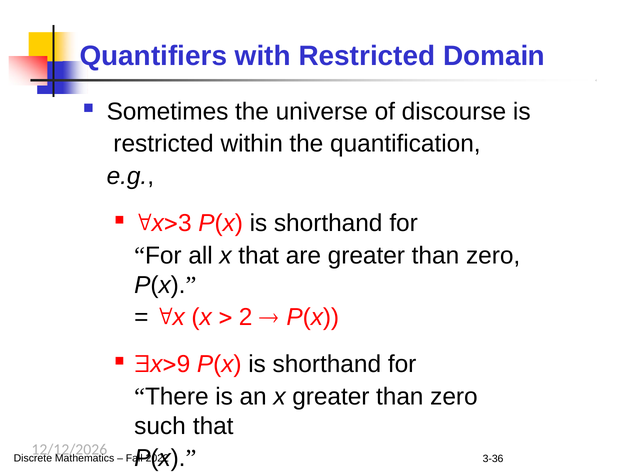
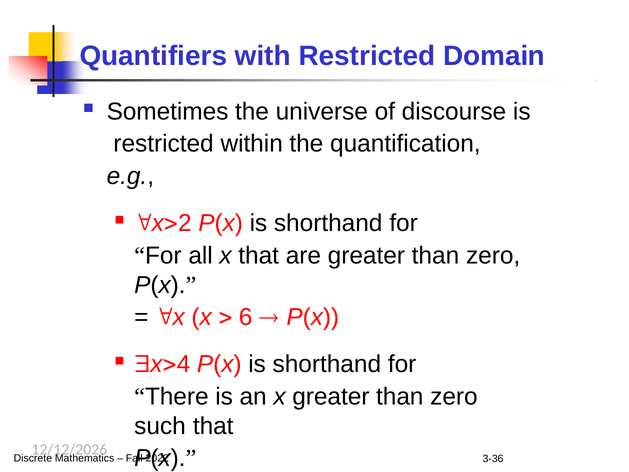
3: 3 -> 2
2: 2 -> 6
9: 9 -> 4
